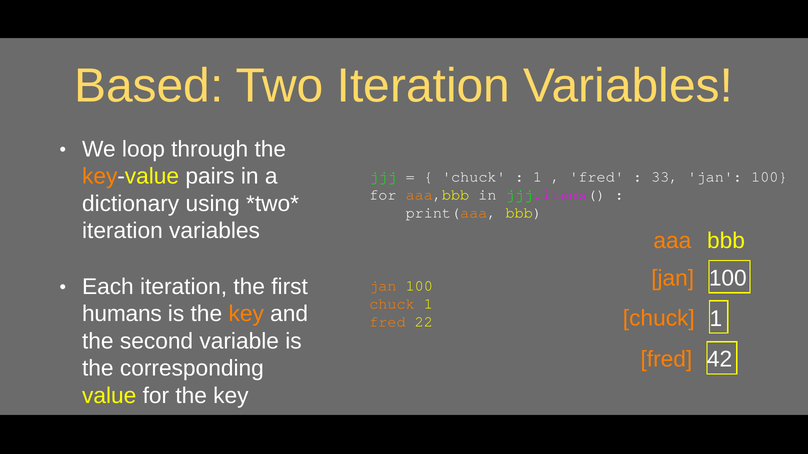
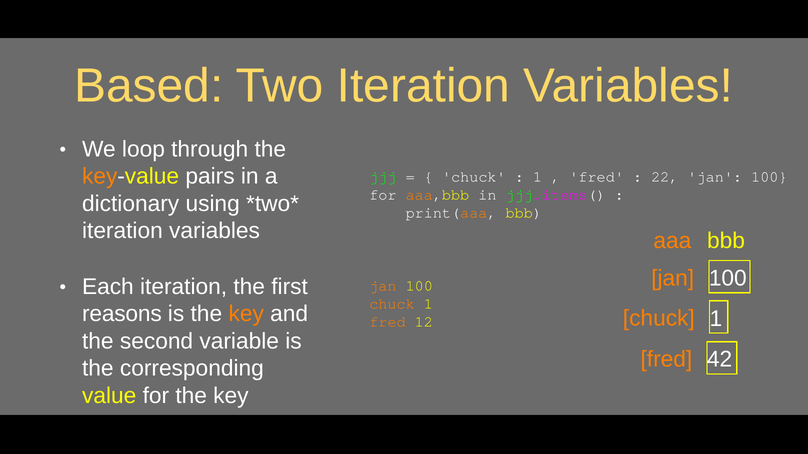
33: 33 -> 22
humans: humans -> reasons
22: 22 -> 12
